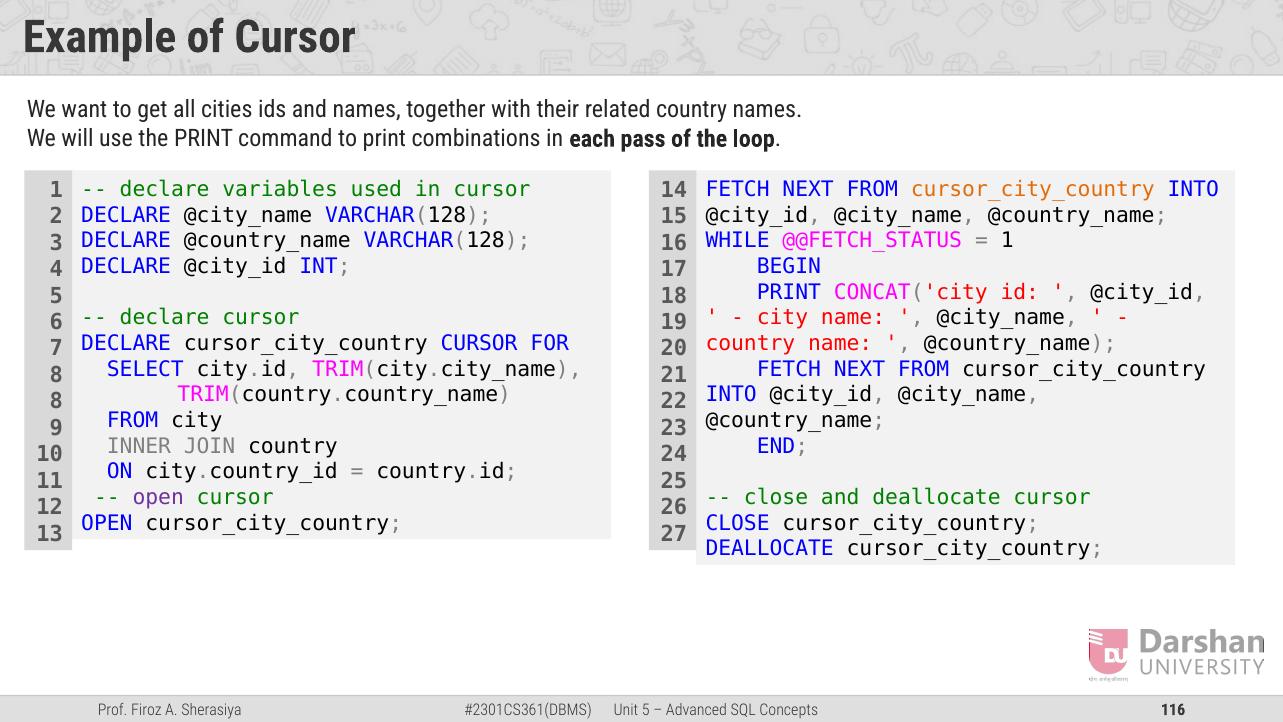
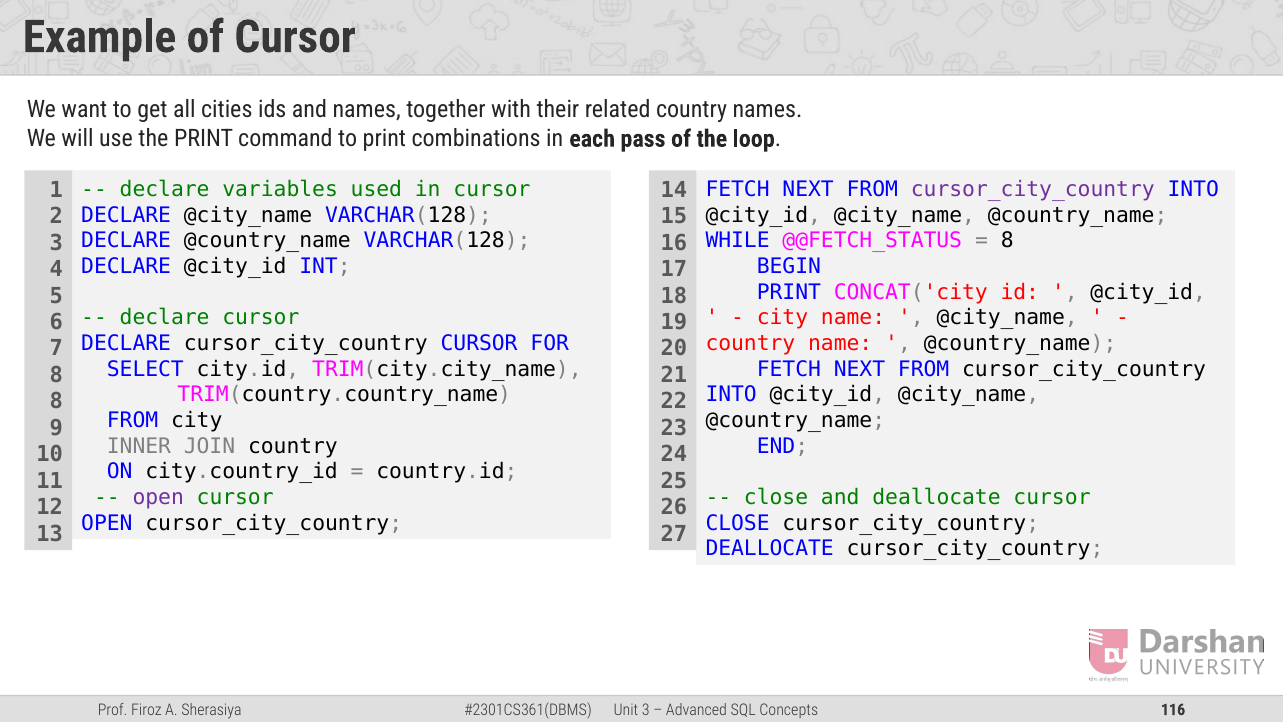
cursor_city_country at (1033, 189) colour: orange -> purple
1 at (1007, 241): 1 -> 8
5 at (646, 709): 5 -> 3
